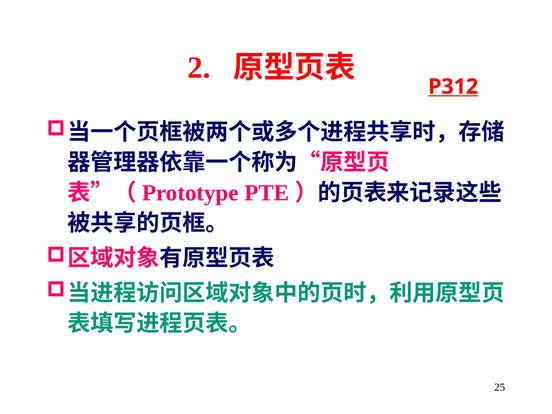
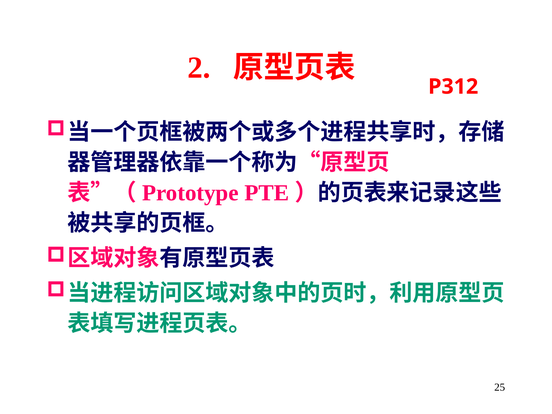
P312 underline: present -> none
